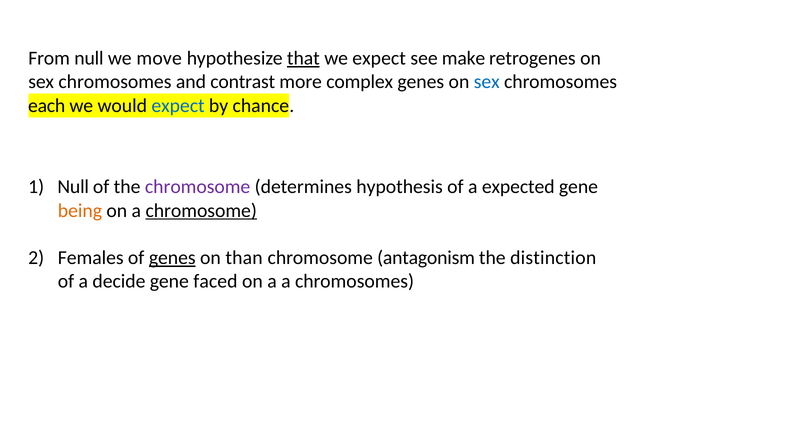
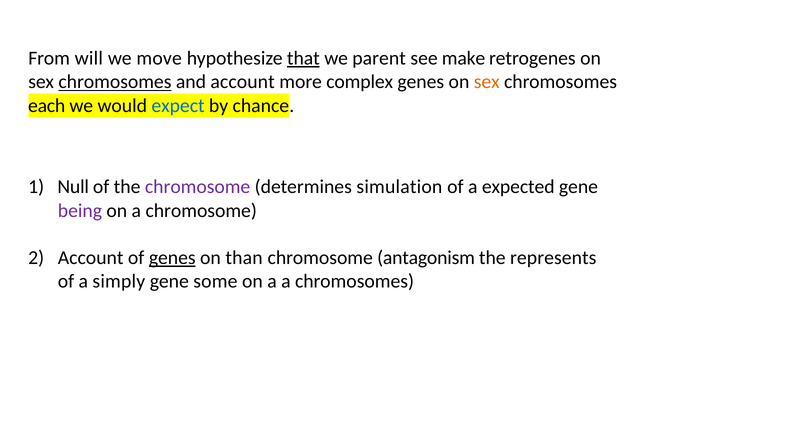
From null: null -> will
we expect: expect -> parent
chromosomes at (115, 82) underline: none -> present
and contrast: contrast -> account
sex at (487, 82) colour: blue -> orange
hypothesis: hypothesis -> simulation
being colour: orange -> purple
chromosome at (201, 211) underline: present -> none
Females at (91, 258): Females -> Account
distinction: distinction -> represents
decide: decide -> simply
faced: faced -> some
